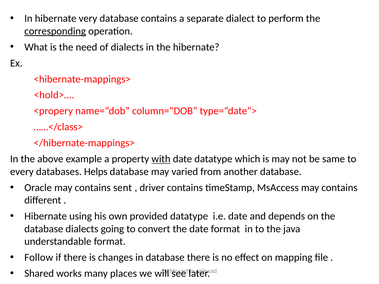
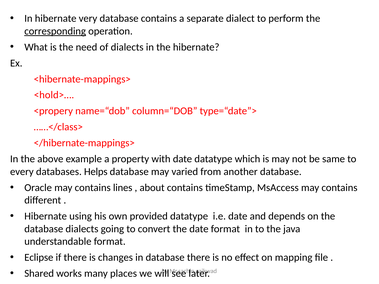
with underline: present -> none
sent: sent -> lines
driver: driver -> about
Follow: Follow -> Eclipse
